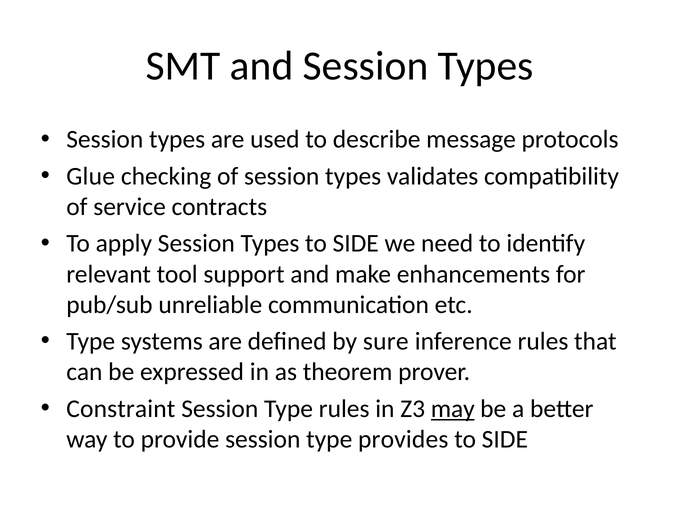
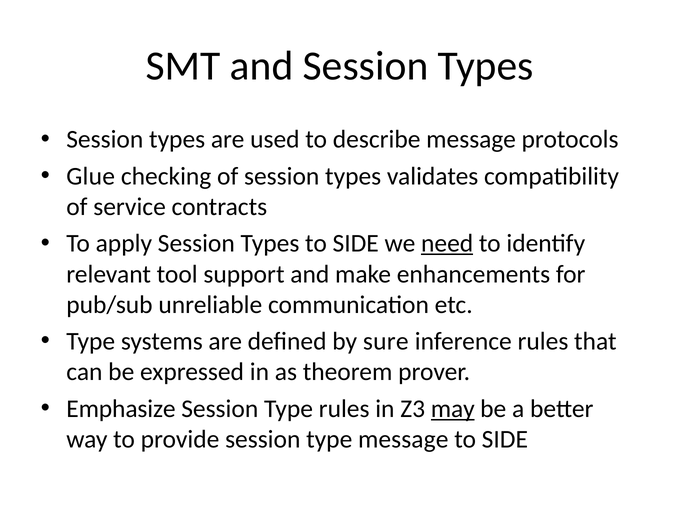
need underline: none -> present
Constraint: Constraint -> Emphasize
type provides: provides -> message
